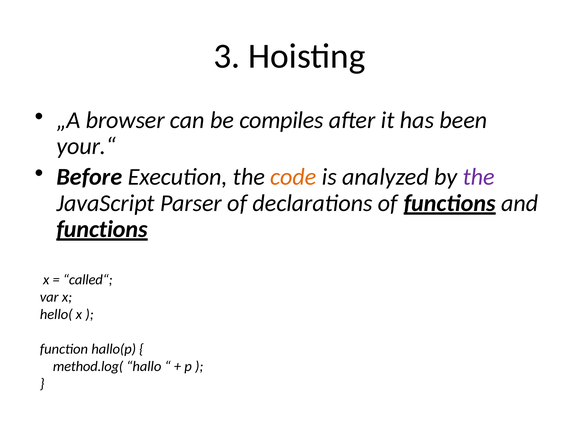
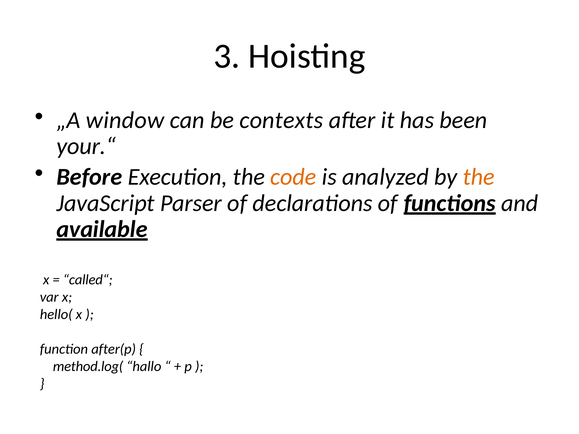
browser: browser -> window
compiles: compiles -> contexts
the at (479, 177) colour: purple -> orange
functions at (102, 229): functions -> available
hallo(p: hallo(p -> after(p
